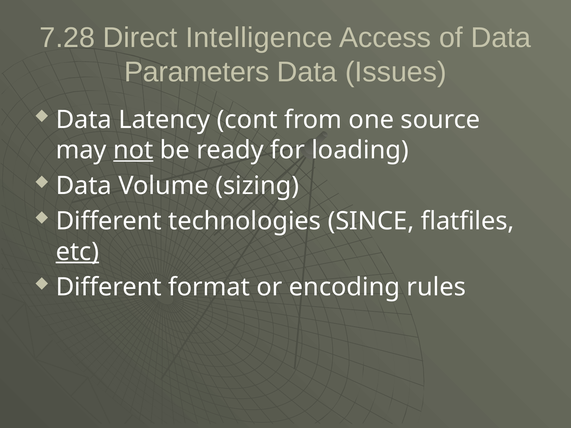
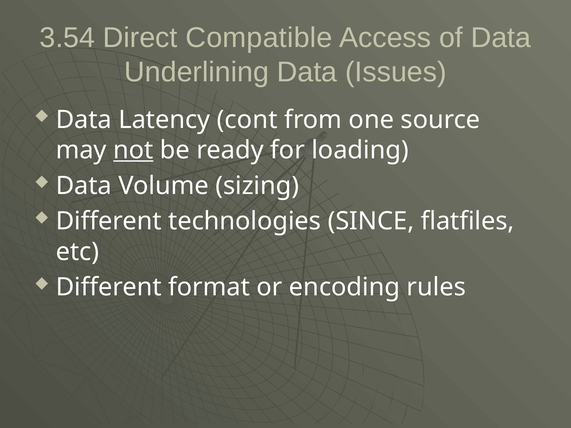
7.28: 7.28 -> 3.54
Intelligence: Intelligence -> Compatible
Parameters: Parameters -> Underlining
etc underline: present -> none
